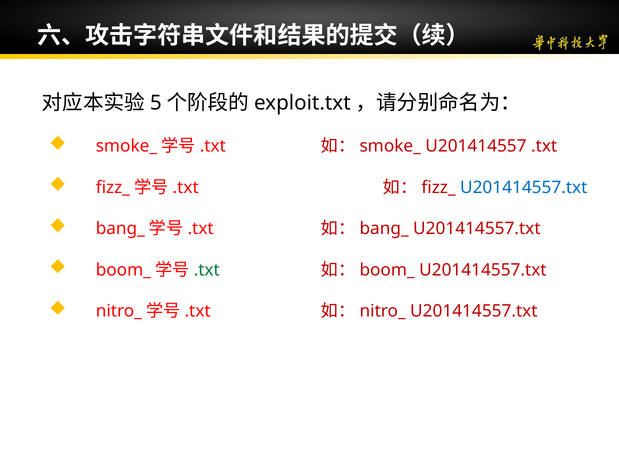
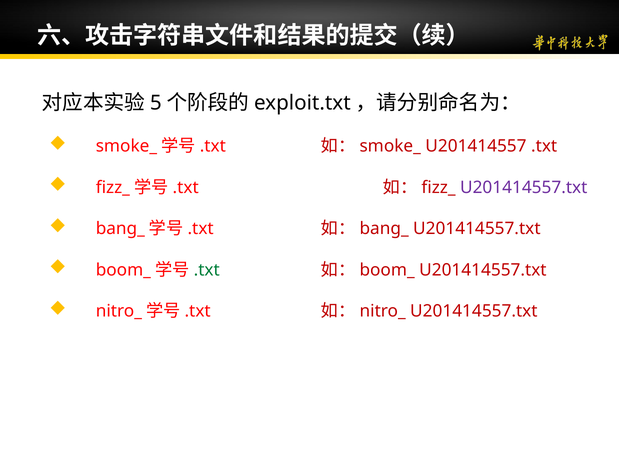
U201414557.txt at (524, 188) colour: blue -> purple
